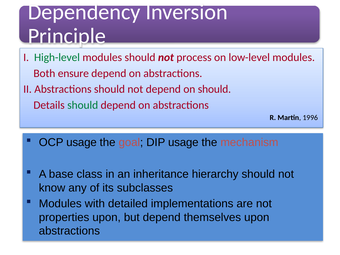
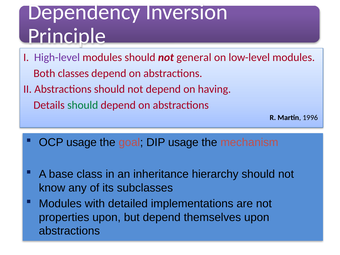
High-level colour: green -> purple
process: process -> general
ensure: ensure -> classes
on should: should -> having
